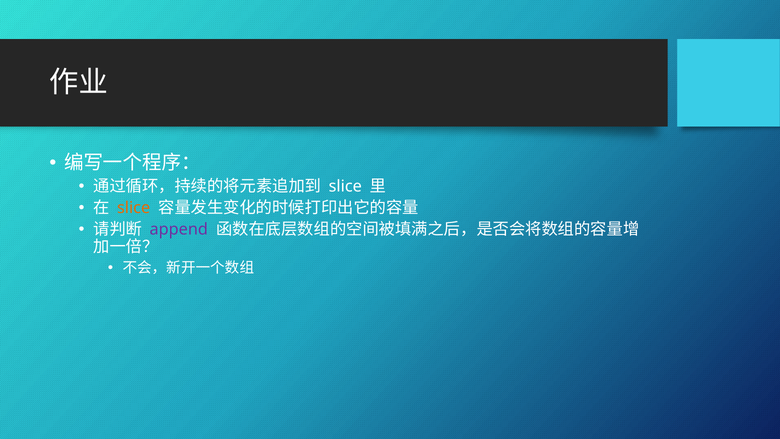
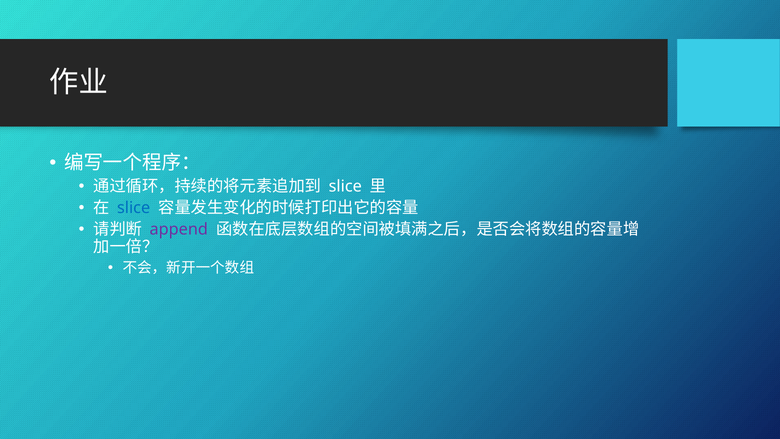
slice at (134, 208) colour: orange -> blue
